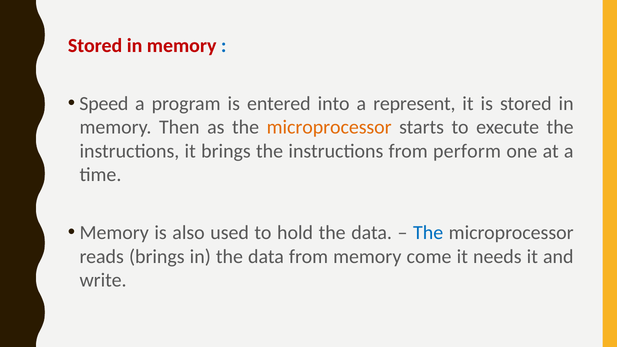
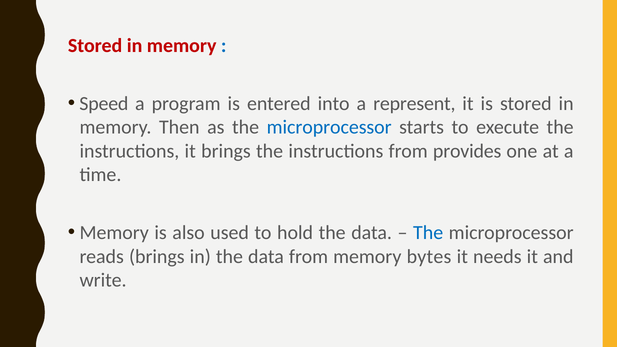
microprocessor at (329, 127) colour: orange -> blue
perform: perform -> provides
come: come -> bytes
